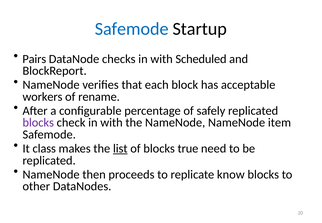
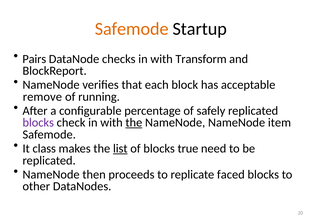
Safemode at (132, 29) colour: blue -> orange
Scheduled: Scheduled -> Transform
workers: workers -> remove
rename: rename -> running
the at (134, 123) underline: none -> present
know: know -> faced
